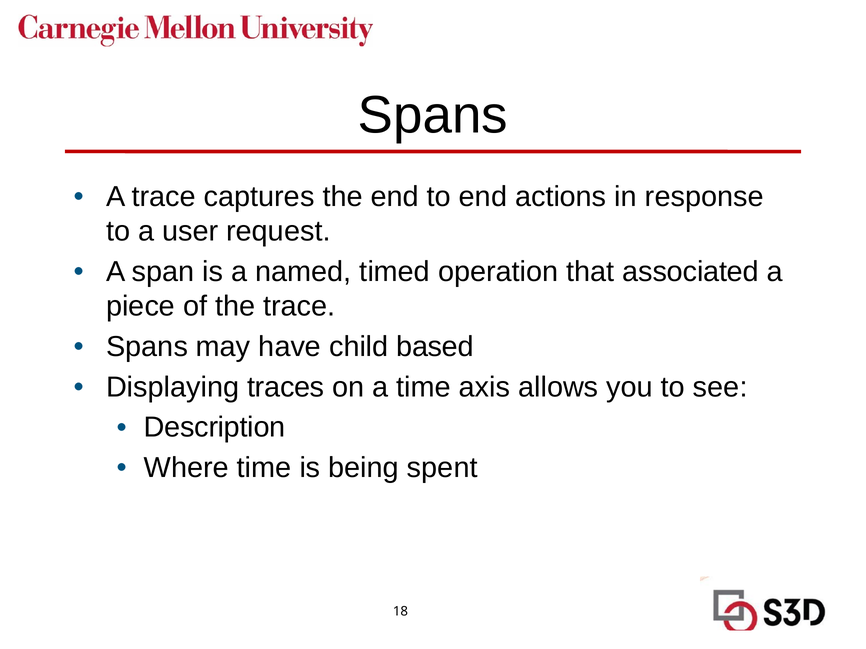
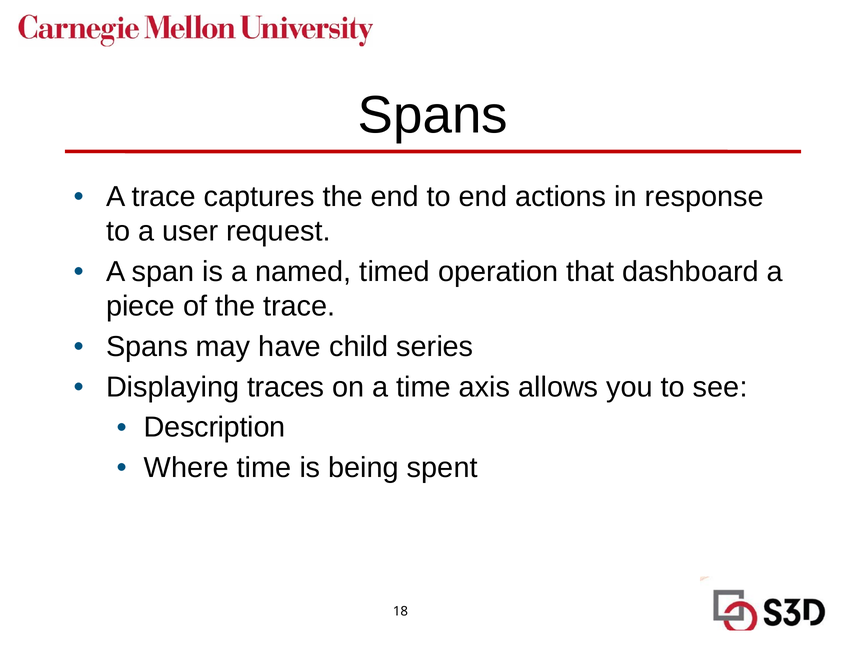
associated: associated -> dashboard
based: based -> series
